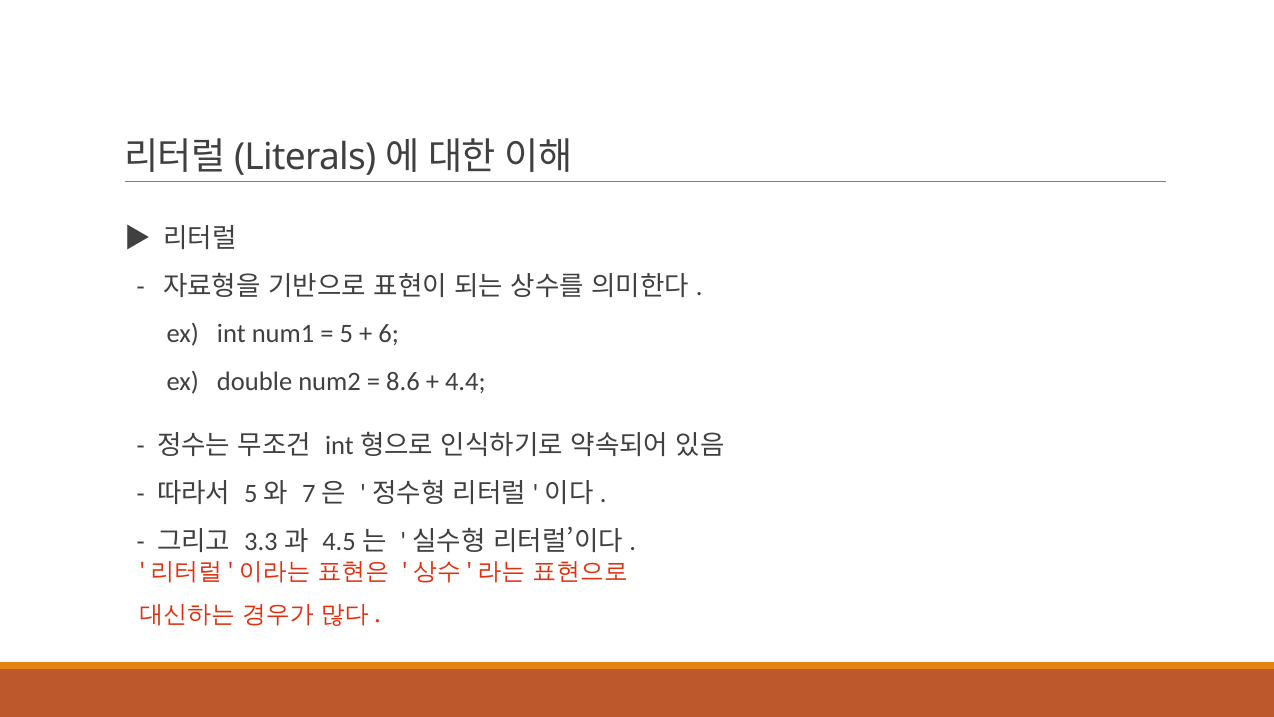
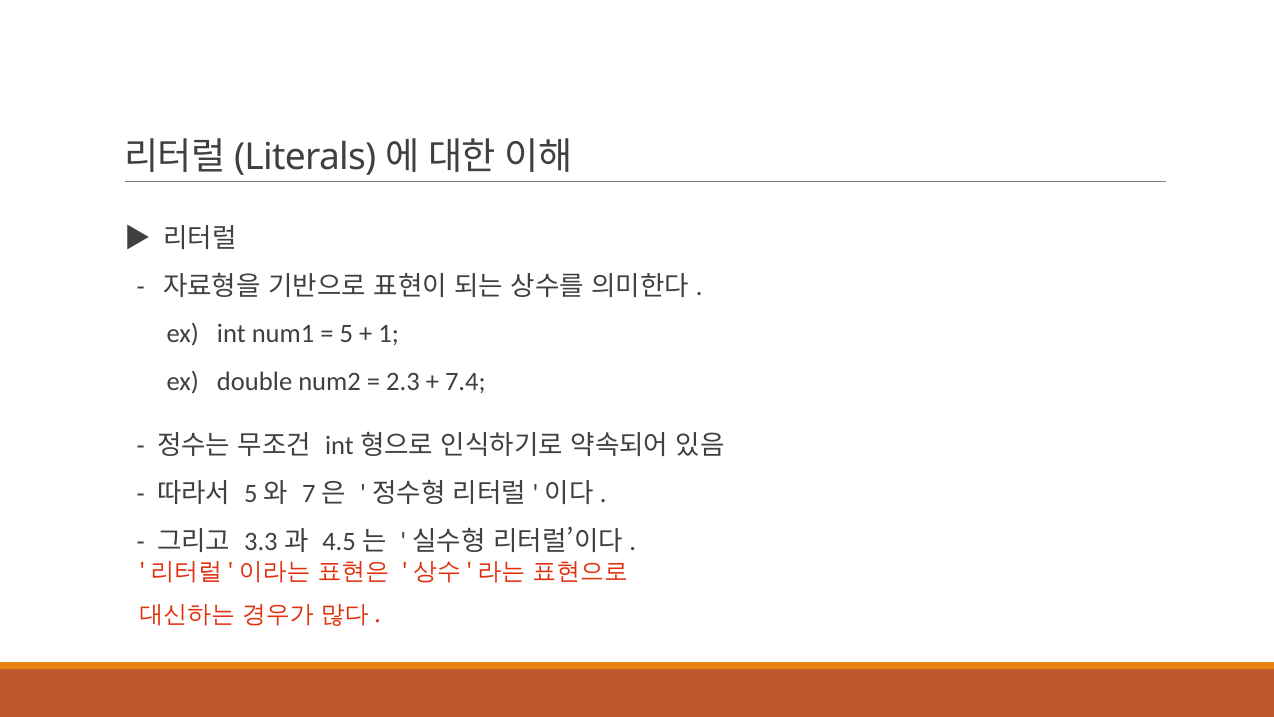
6: 6 -> 1
8.6: 8.6 -> 2.3
4.4: 4.4 -> 7.4
